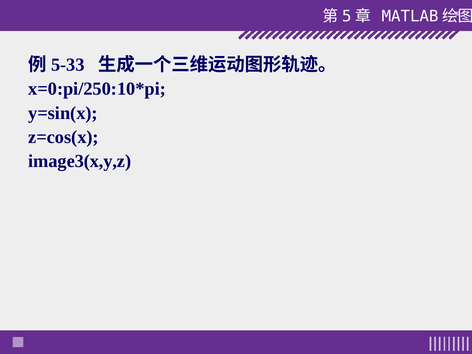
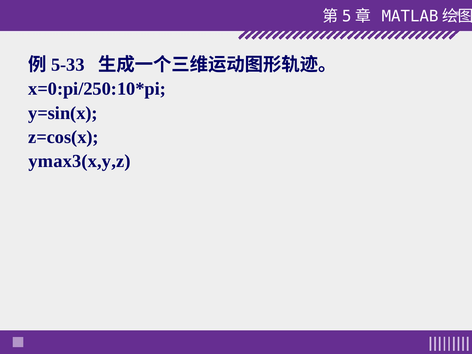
image3(x,y,z: image3(x,y,z -> ymax3(x,y,z
